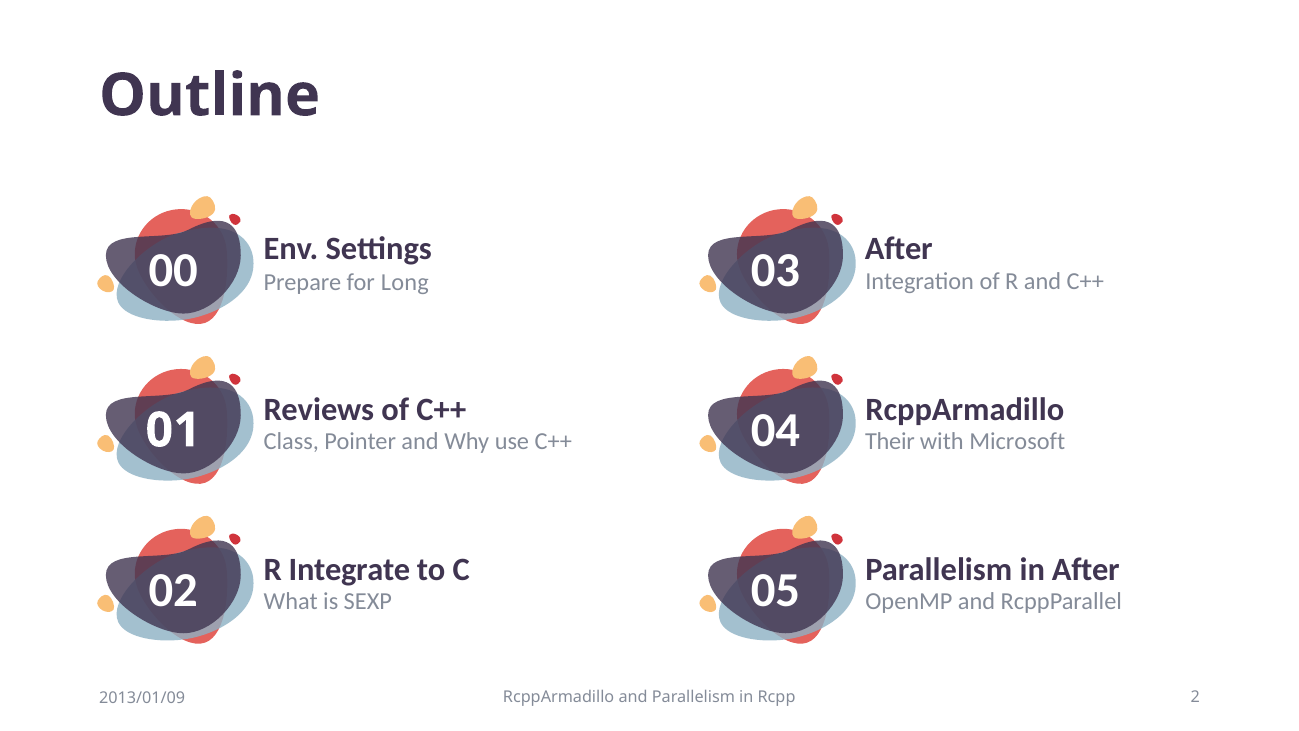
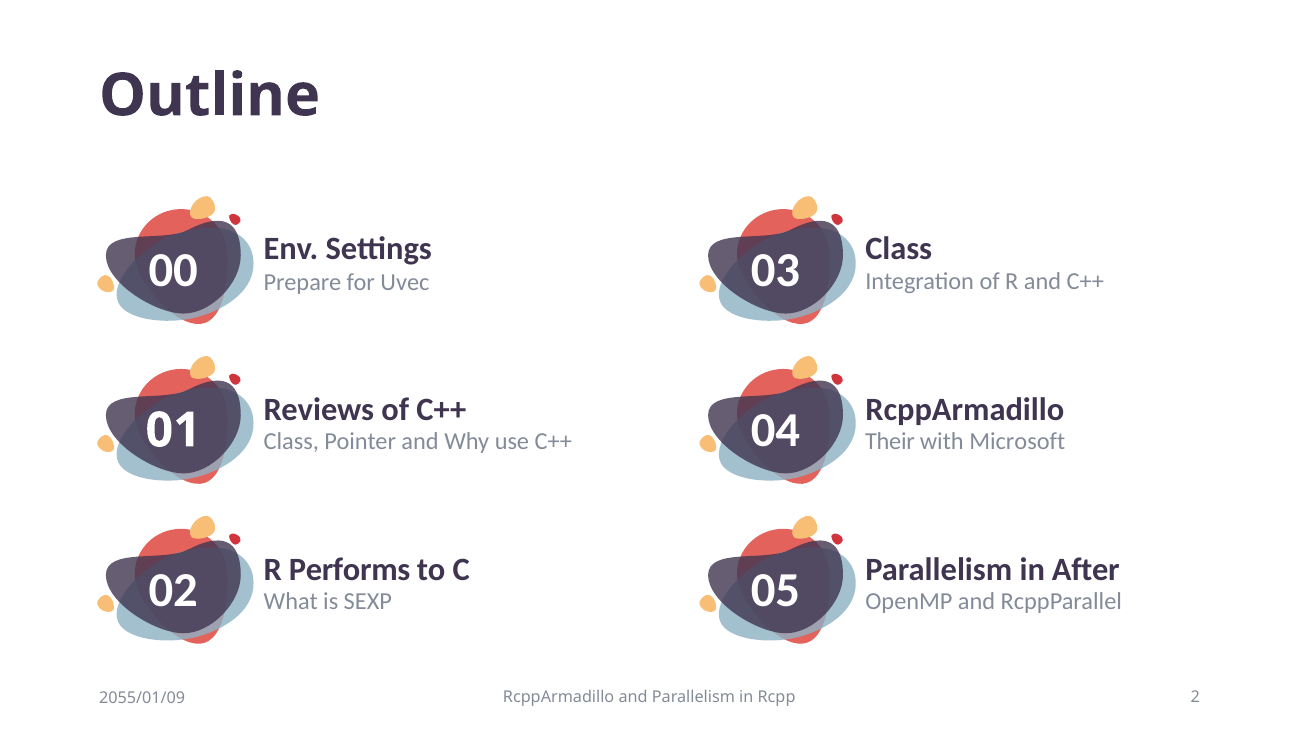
After at (899, 249): After -> Class
Long: Long -> Uvec
Integrate: Integrate -> Performs
2013/01/09: 2013/01/09 -> 2055/01/09
